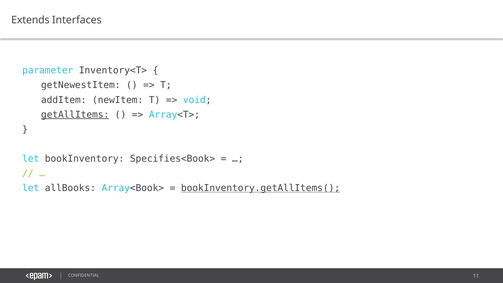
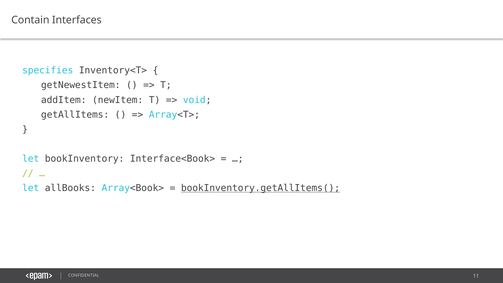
Extends: Extends -> Contain
parameter: parameter -> specifies
getAllItems underline: present -> none
Specifies<Book>: Specifies<Book> -> Interface<Book>
